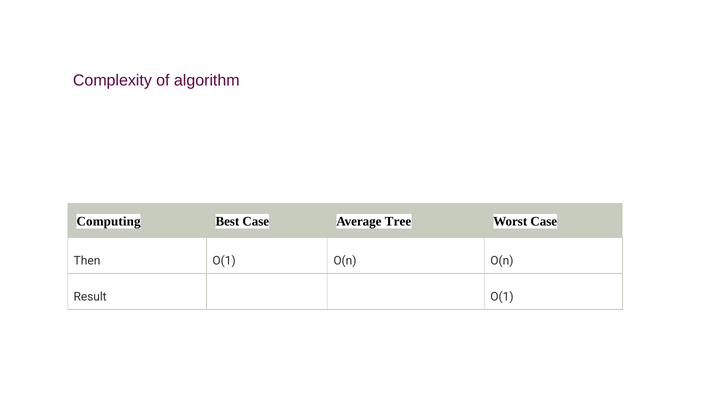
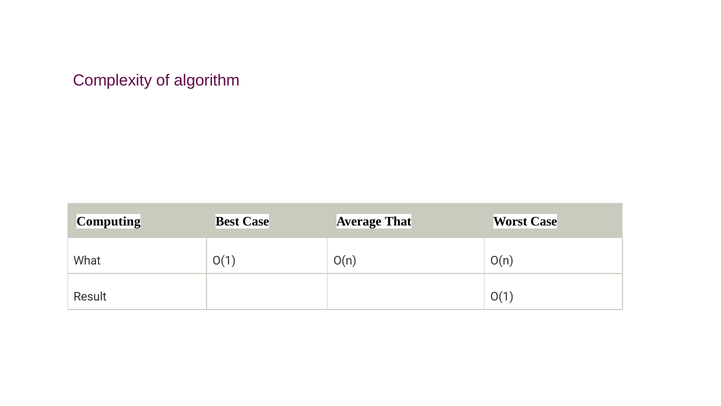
Tree: Tree -> That
Then: Then -> What
